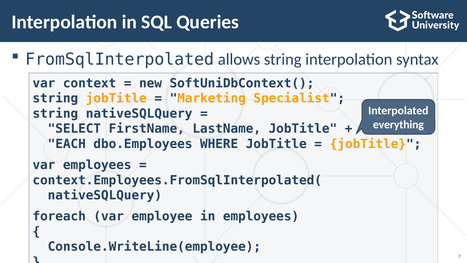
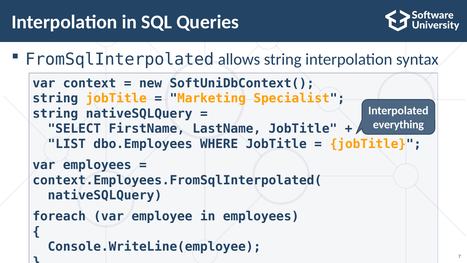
EACH: EACH -> LIST
